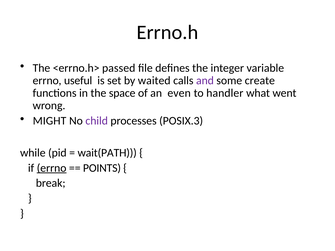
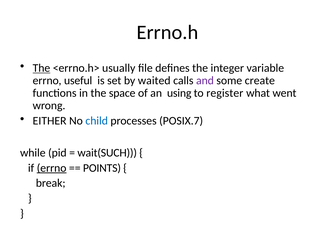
The at (41, 68) underline: none -> present
passed: passed -> usually
even: even -> using
handler: handler -> register
MIGHT: MIGHT -> EITHER
child colour: purple -> blue
POSIX.3: POSIX.3 -> POSIX.7
wait(PATH: wait(PATH -> wait(SUCH
